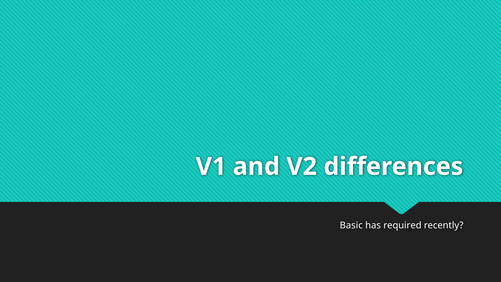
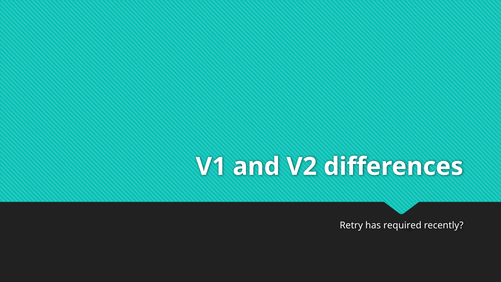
Basic: Basic -> Retry
